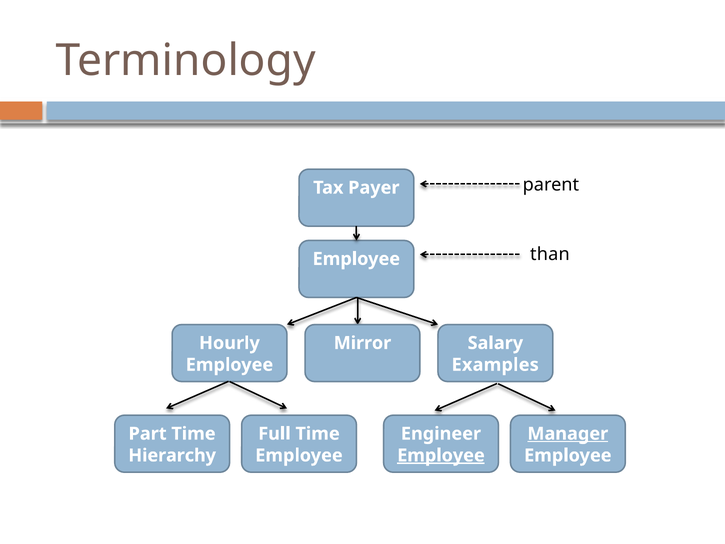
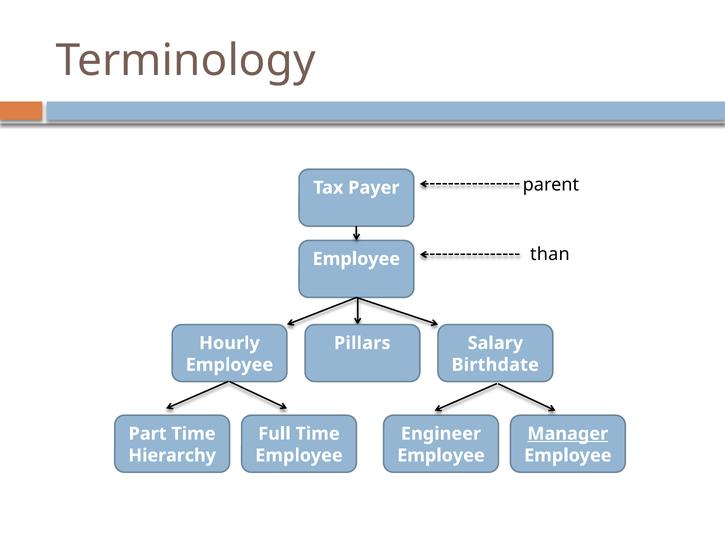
Mirror: Mirror -> Pillars
Examples: Examples -> Birthdate
Employee at (441, 455) underline: present -> none
